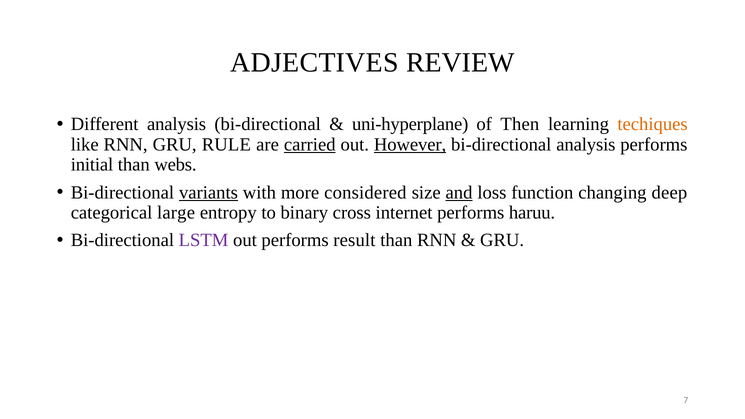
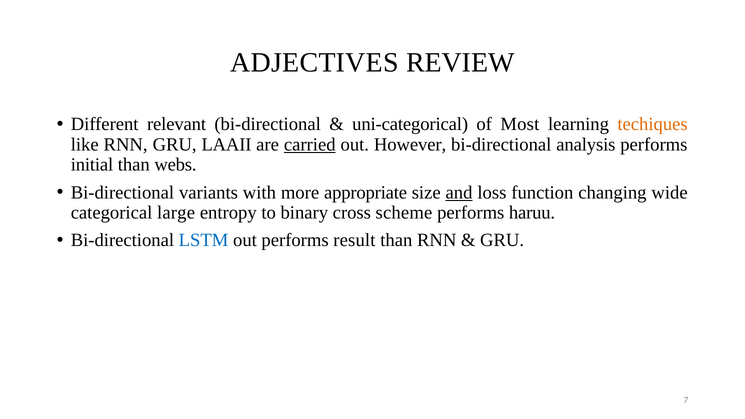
Different analysis: analysis -> relevant
uni-hyperplane: uni-hyperplane -> uni-categorical
Then: Then -> Most
RULE: RULE -> LAAII
However underline: present -> none
variants underline: present -> none
considered: considered -> appropriate
deep: deep -> wide
internet: internet -> scheme
LSTM colour: purple -> blue
